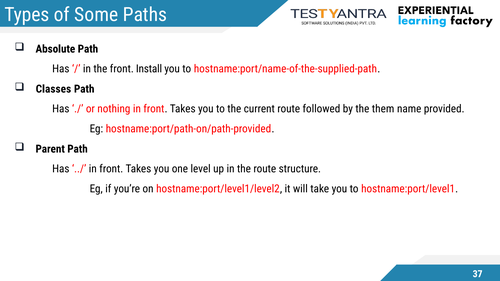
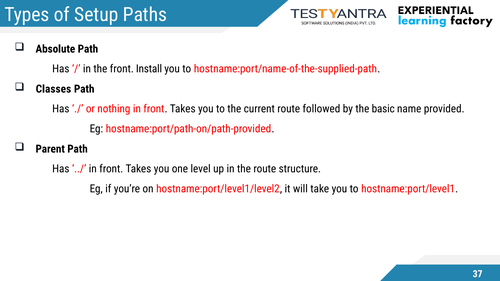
Some: Some -> Setup
them: them -> basic
